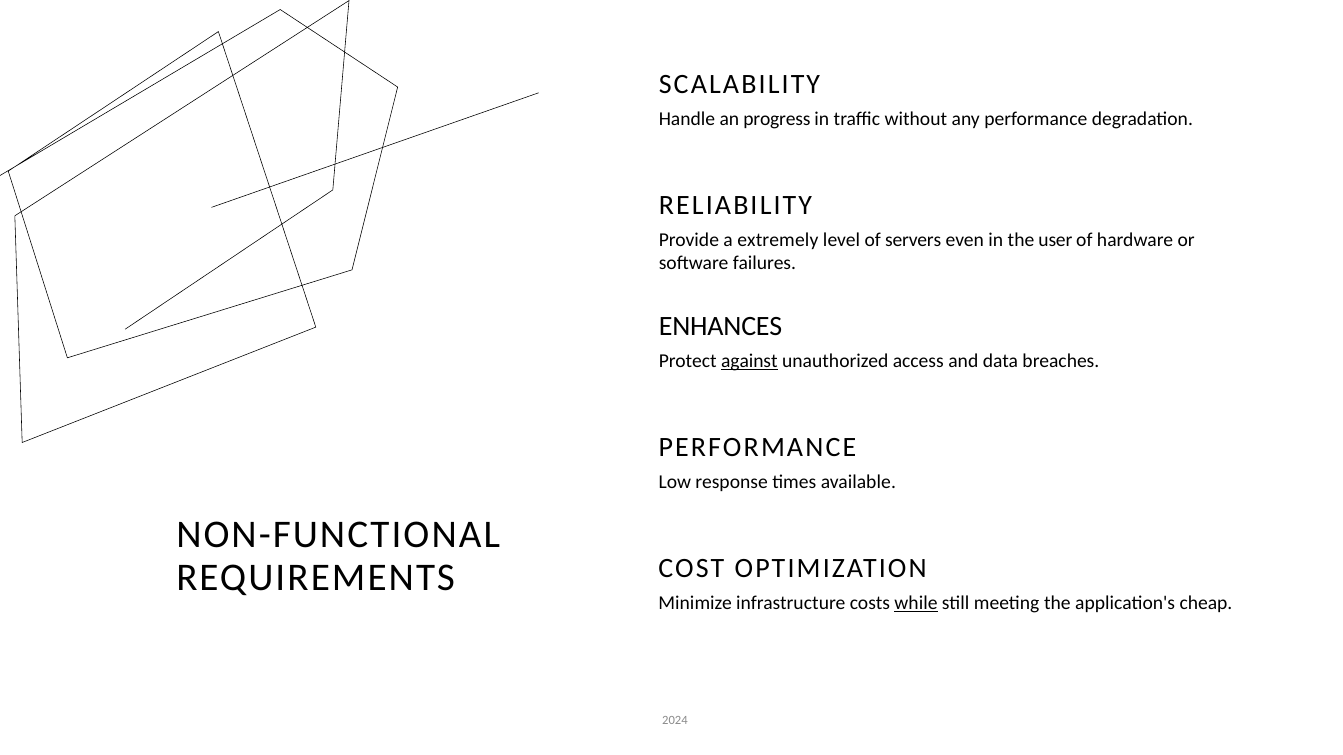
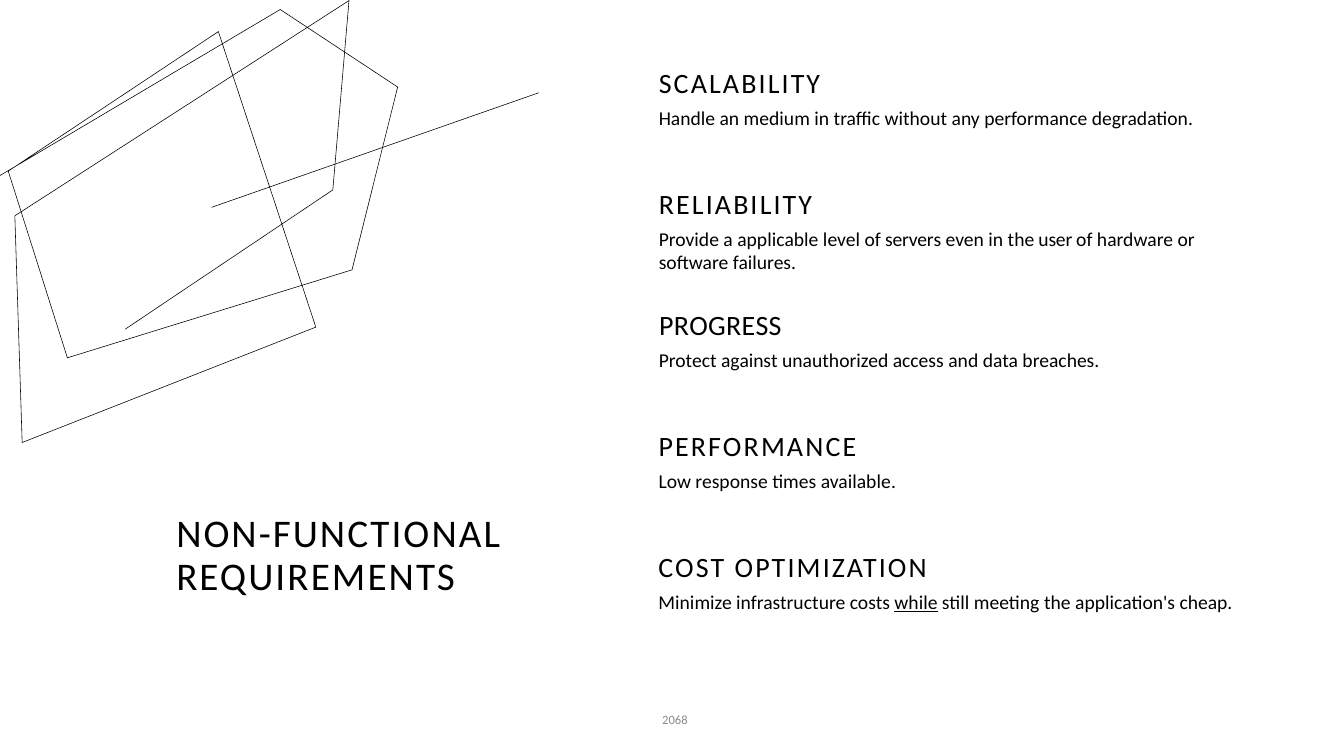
progress: progress -> medium
extremely: extremely -> applicable
ENHANCES: ENHANCES -> PROGRESS
against underline: present -> none
2024: 2024 -> 2068
